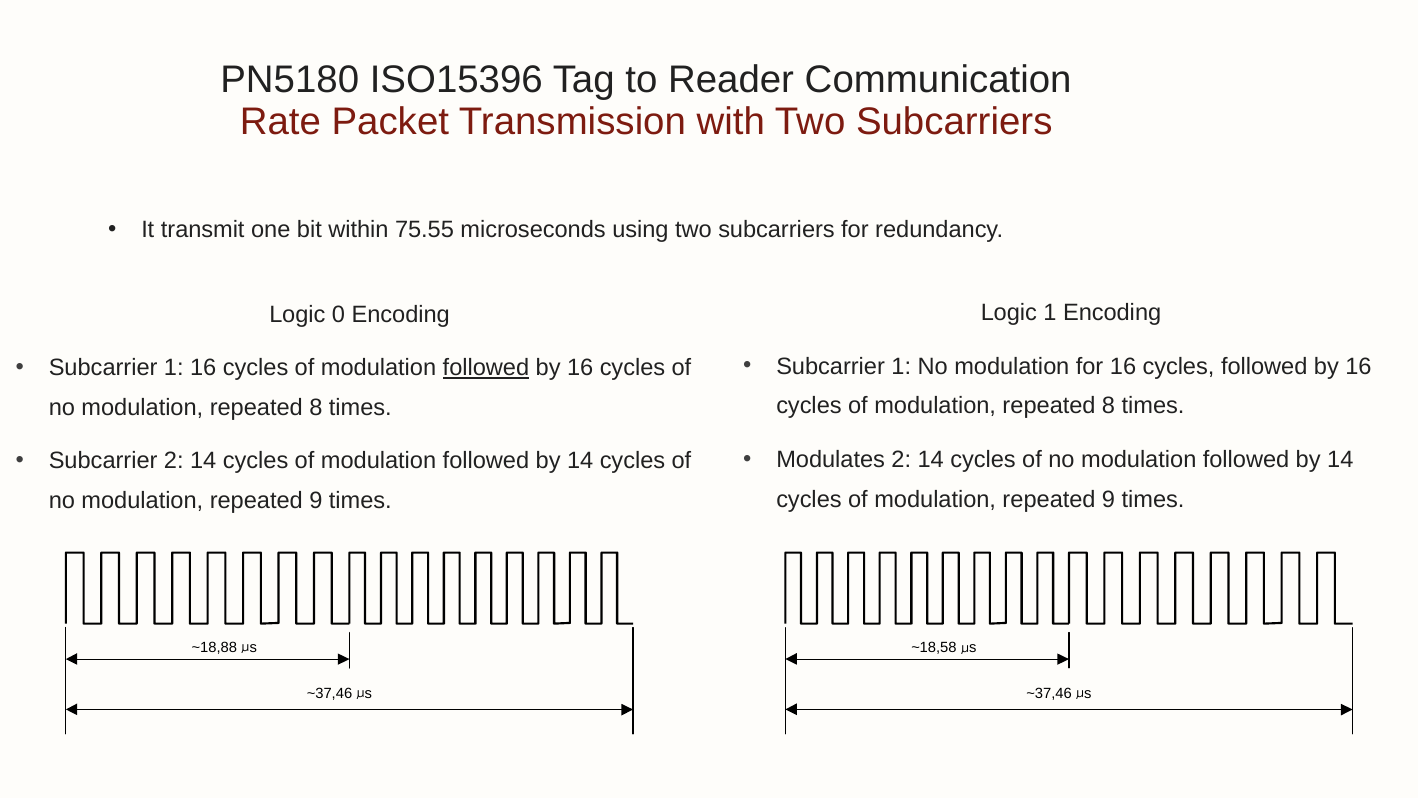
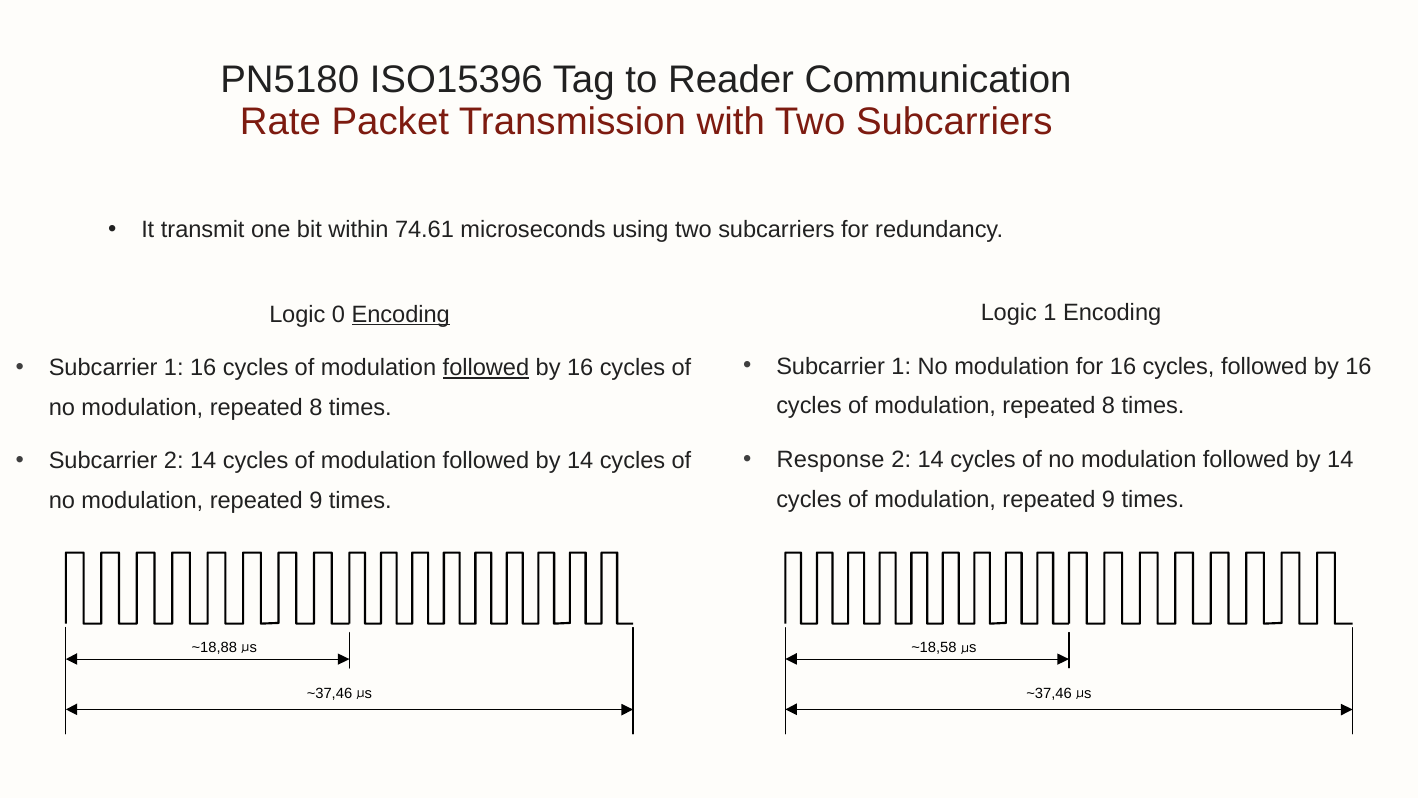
75.55: 75.55 -> 74.61
Encoding at (401, 314) underline: none -> present
Modulates: Modulates -> Response
